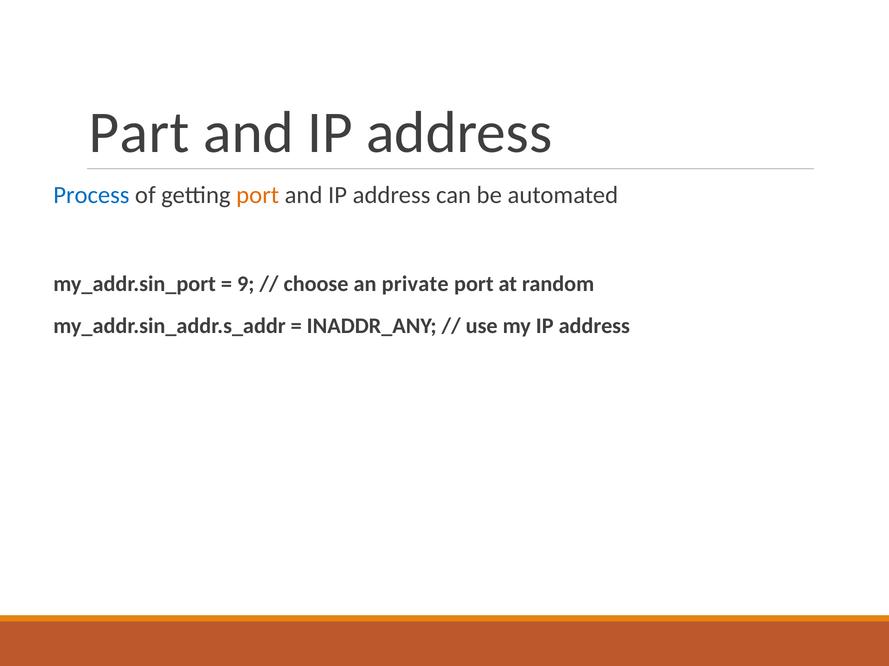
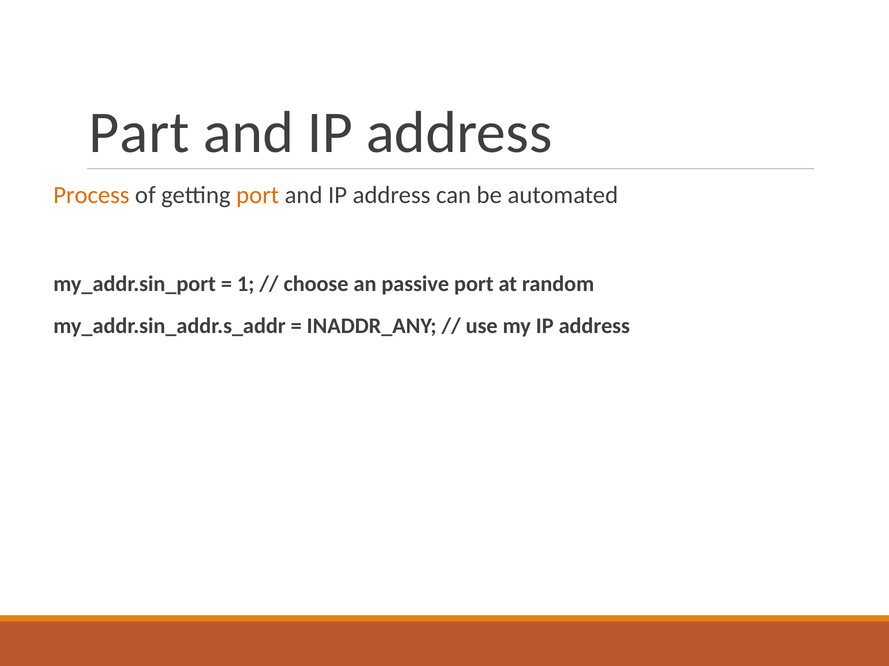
Process colour: blue -> orange
9: 9 -> 1
private: private -> passive
